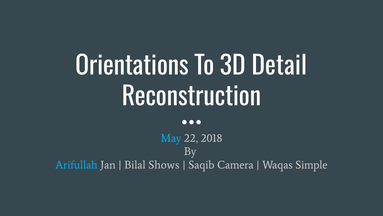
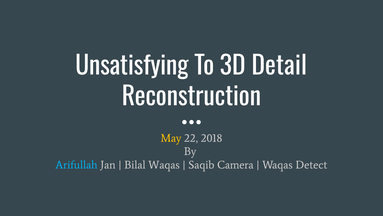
Orientations: Orientations -> Unsatisfying
May colour: light blue -> yellow
Bilal Shows: Shows -> Waqas
Simple: Simple -> Detect
